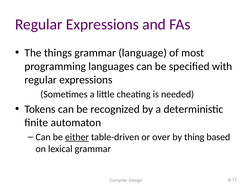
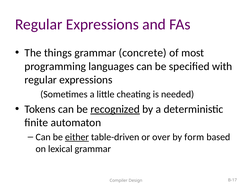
language: language -> concrete
recognized underline: none -> present
thing: thing -> form
